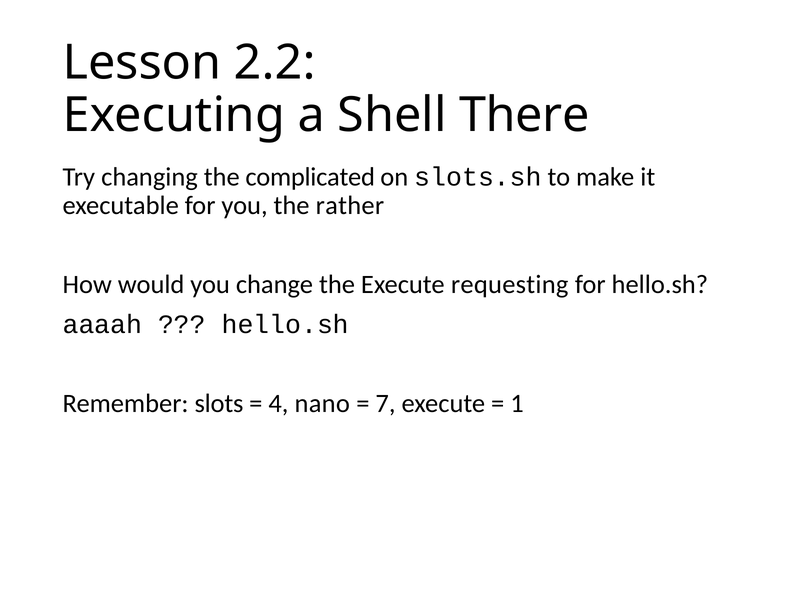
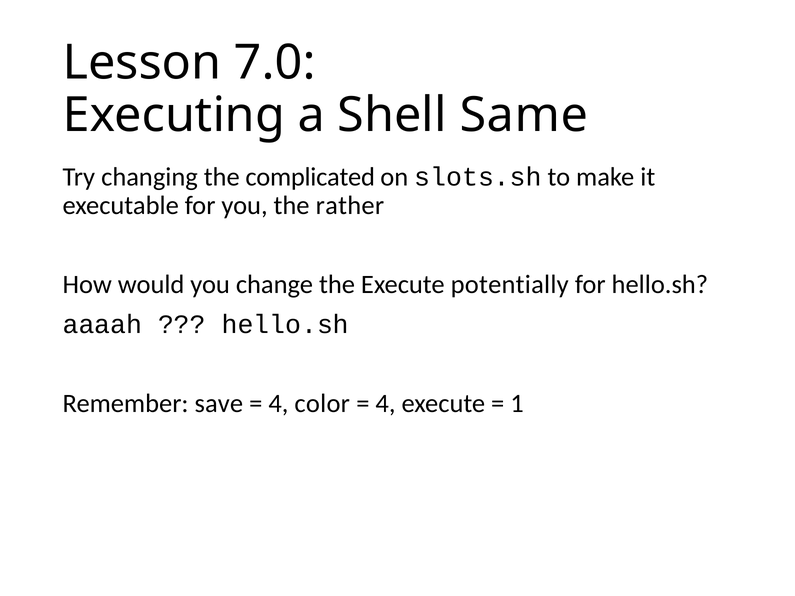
2.2: 2.2 -> 7.0
There: There -> Same
requesting: requesting -> potentially
slots: slots -> save
nano: nano -> color
7 at (386, 404): 7 -> 4
